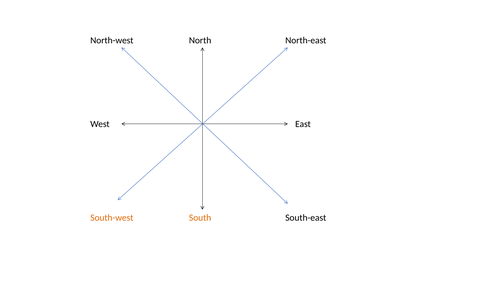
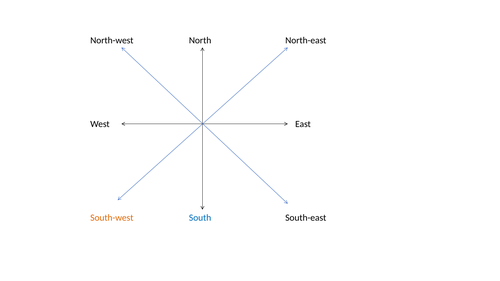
South colour: orange -> blue
